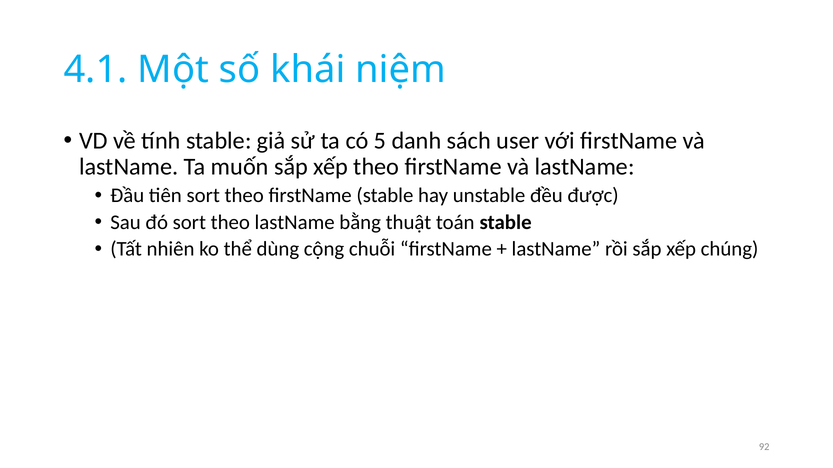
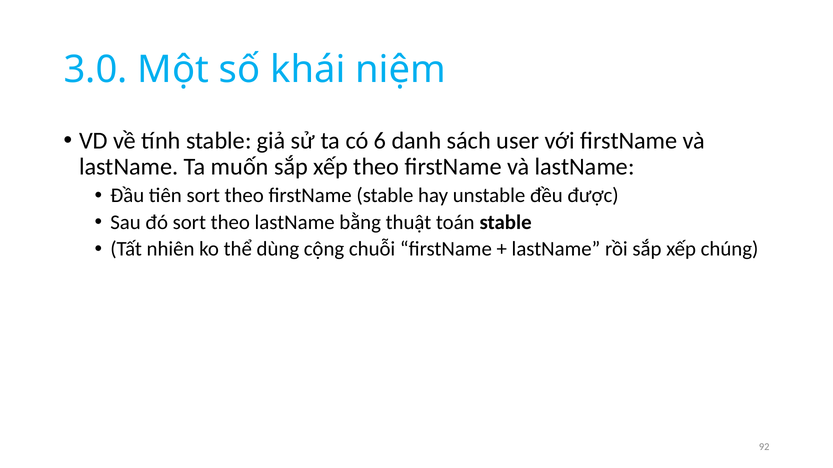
4.1: 4.1 -> 3.0
5: 5 -> 6
